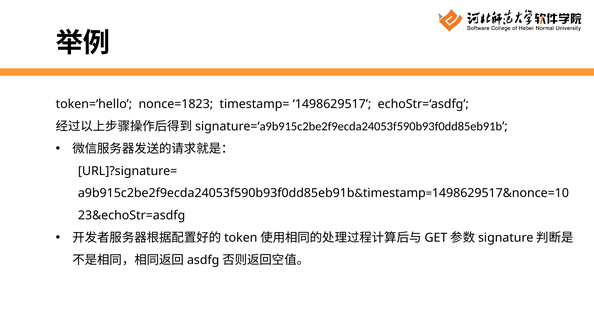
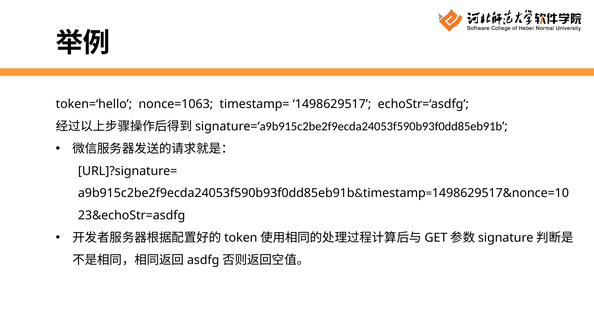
nonce=1823: nonce=1823 -> nonce=1063
